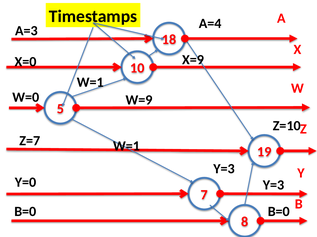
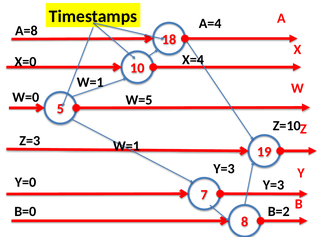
A=3: A=3 -> A=8
X=9: X=9 -> X=4
W=9: W=9 -> W=5
Z=7: Z=7 -> Z=3
B=0 at (279, 212): B=0 -> B=2
